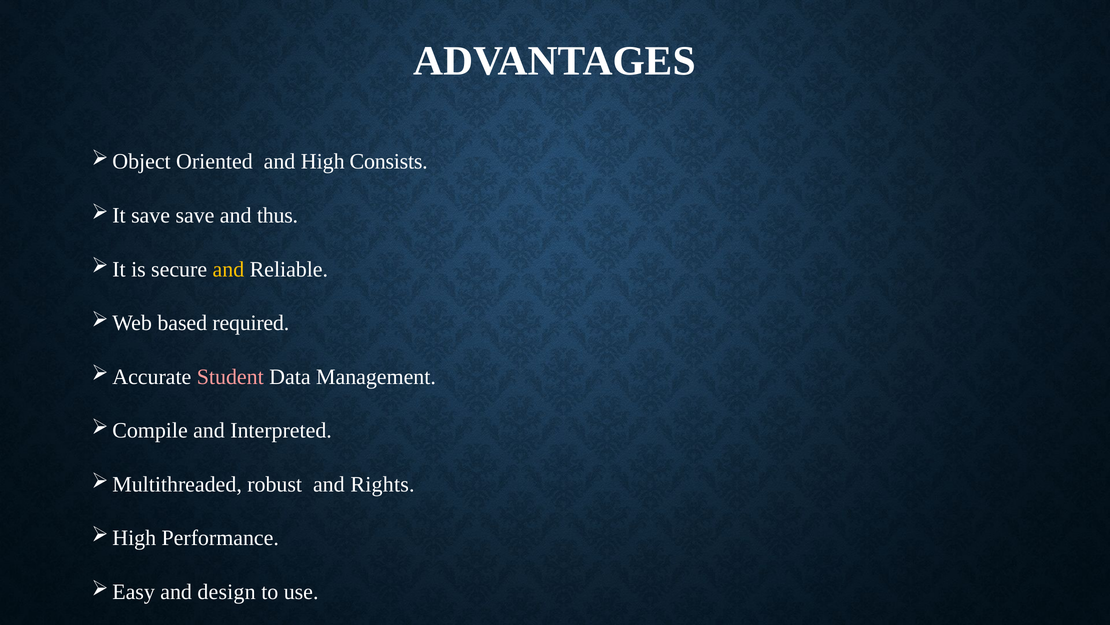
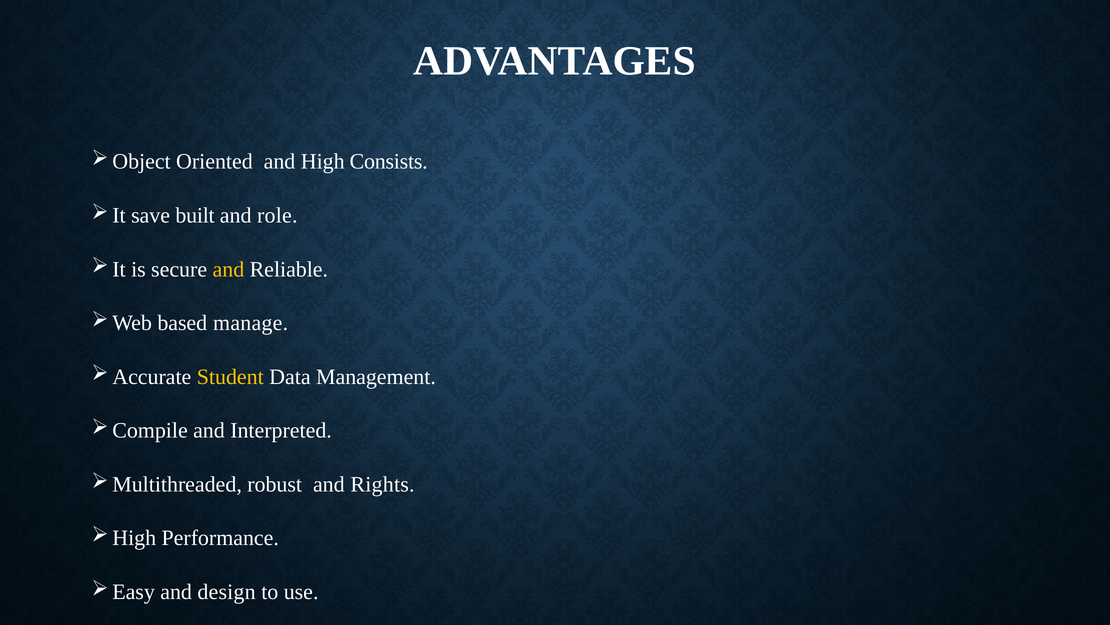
save save: save -> built
thus: thus -> role
required: required -> manage
Student colour: pink -> yellow
